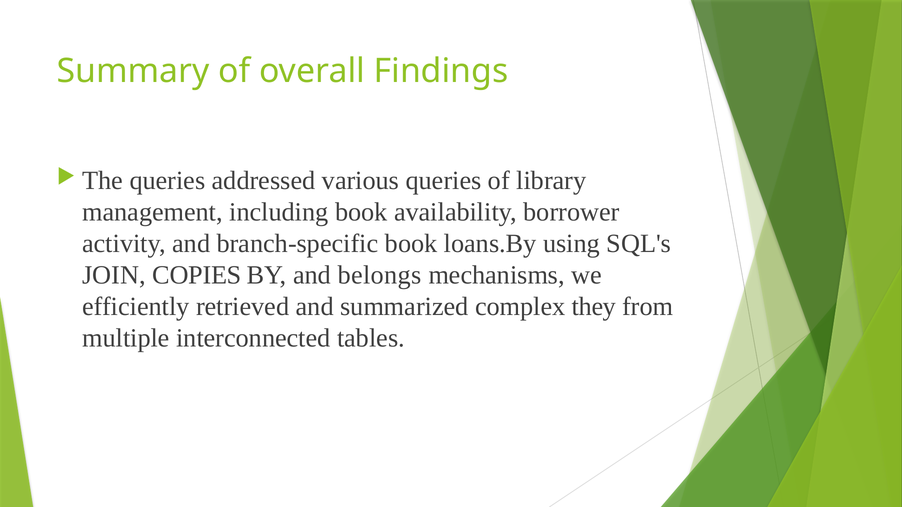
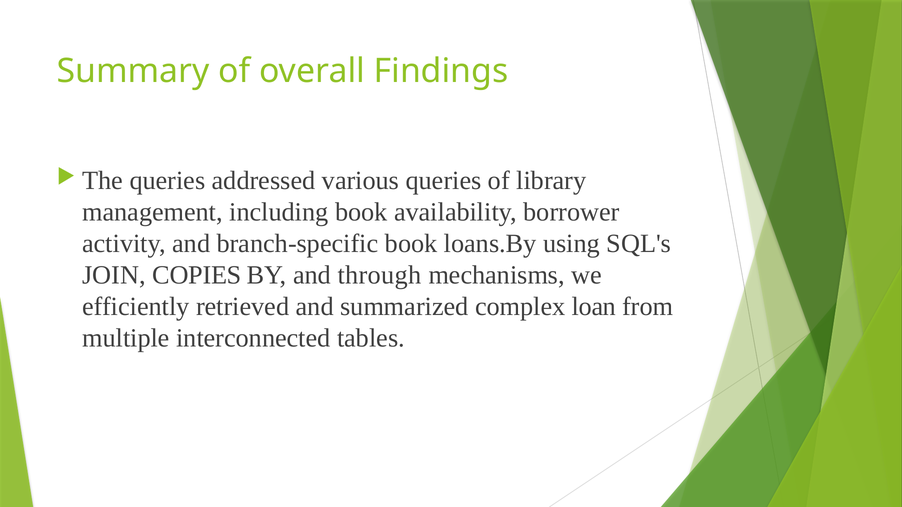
belongs: belongs -> through
they: they -> loan
